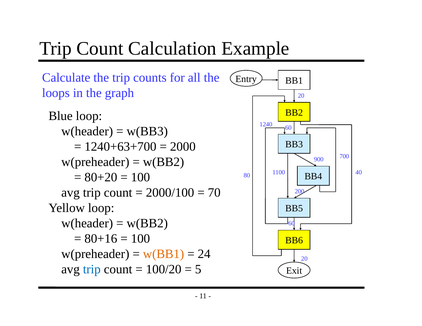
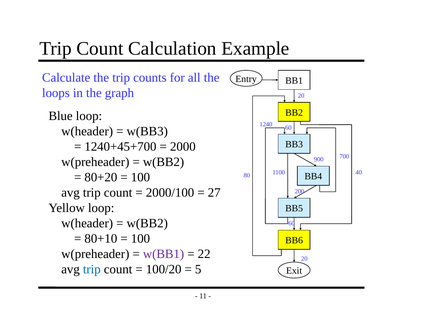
1240+63+700: 1240+63+700 -> 1240+45+700
70: 70 -> 27
80+16: 80+16 -> 80+10
w(BB1 colour: orange -> purple
24: 24 -> 22
